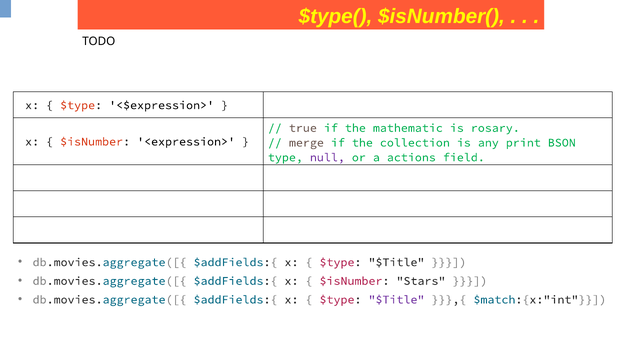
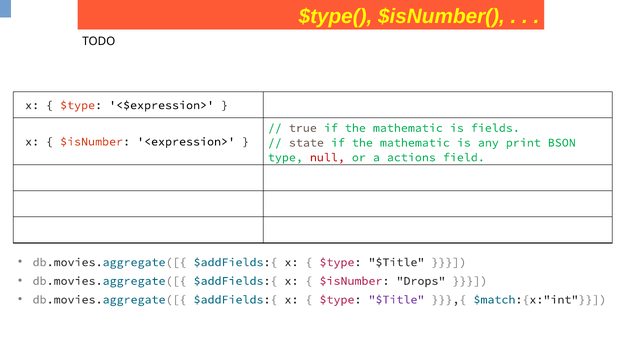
rosary: rosary -> fields
merge: merge -> state
collection at (415, 143): collection -> mathematic
null colour: purple -> red
Stars: Stars -> Drops
